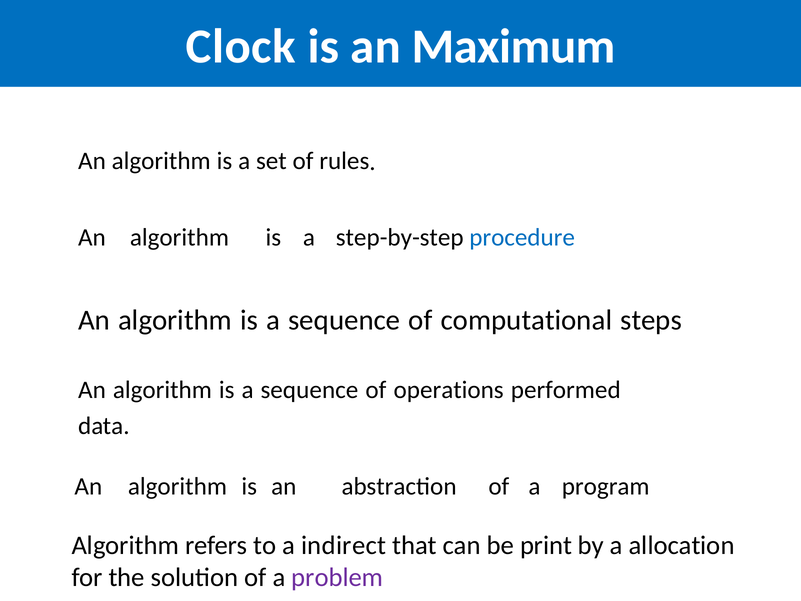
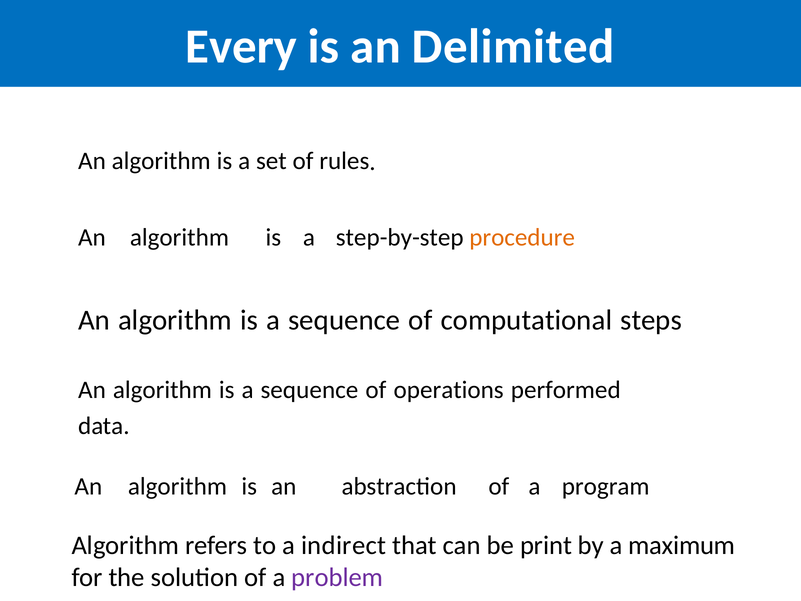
Clock: Clock -> Every
Maximum: Maximum -> Delimited
procedure colour: blue -> orange
allocation: allocation -> maximum
